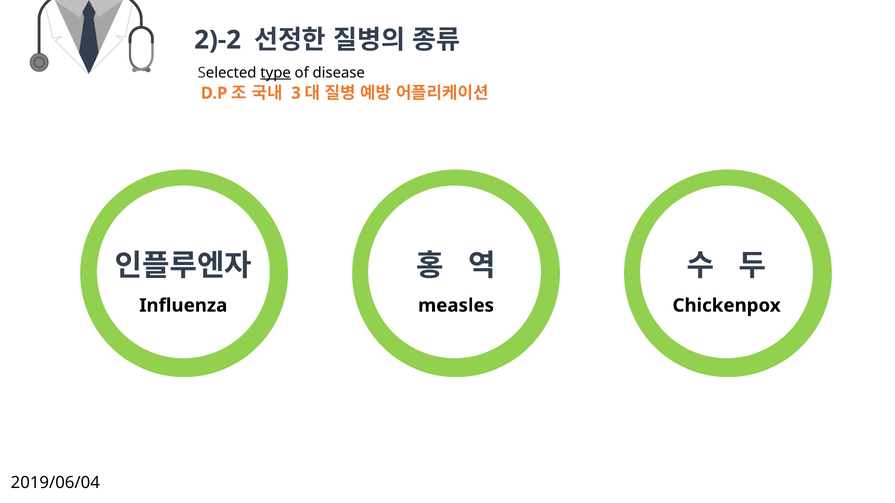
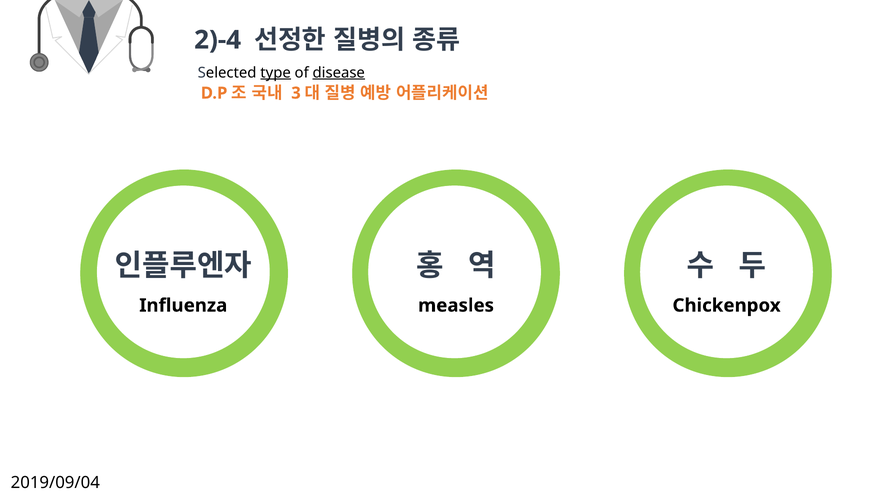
2)-2: 2)-2 -> 2)-4
disease underline: none -> present
2019/06/04: 2019/06/04 -> 2019/09/04
